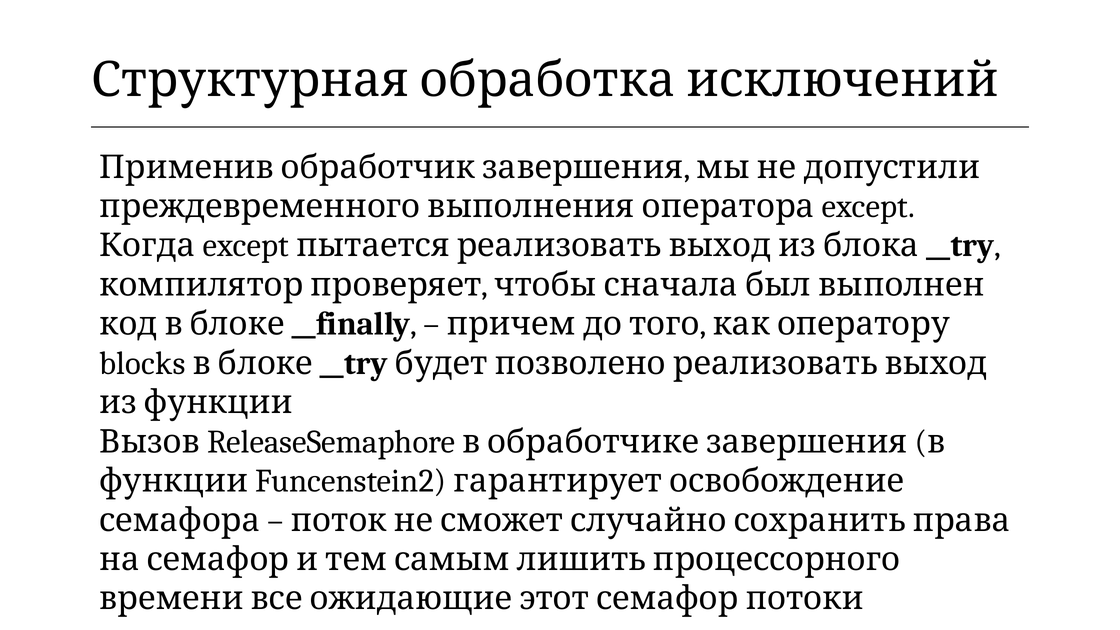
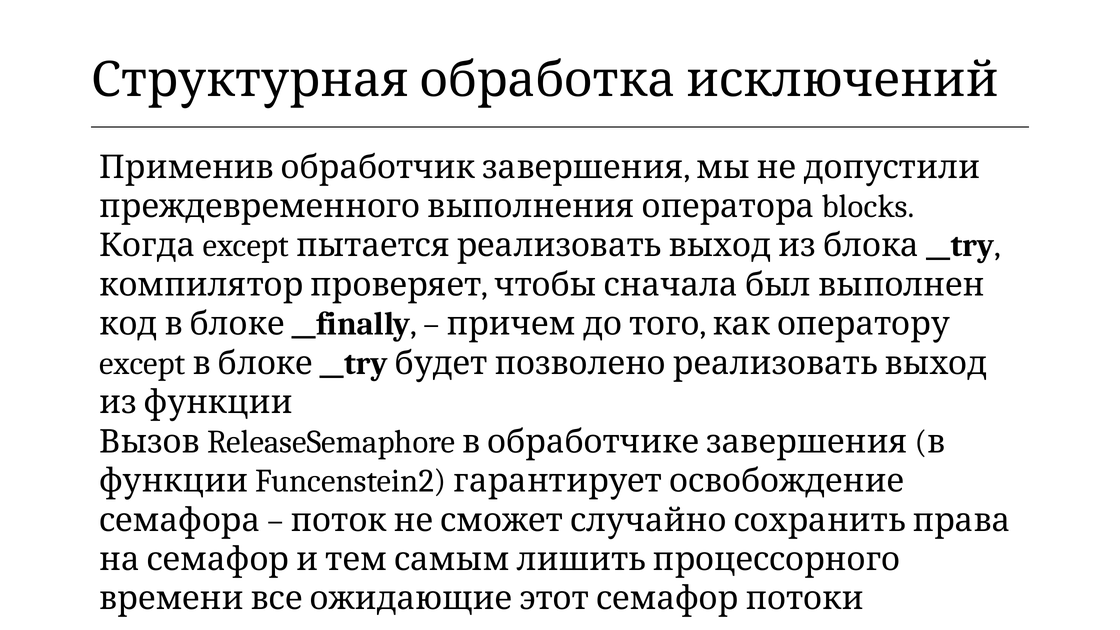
except at (868, 206): except -> blocks
blocks at (142, 363): blocks -> except
